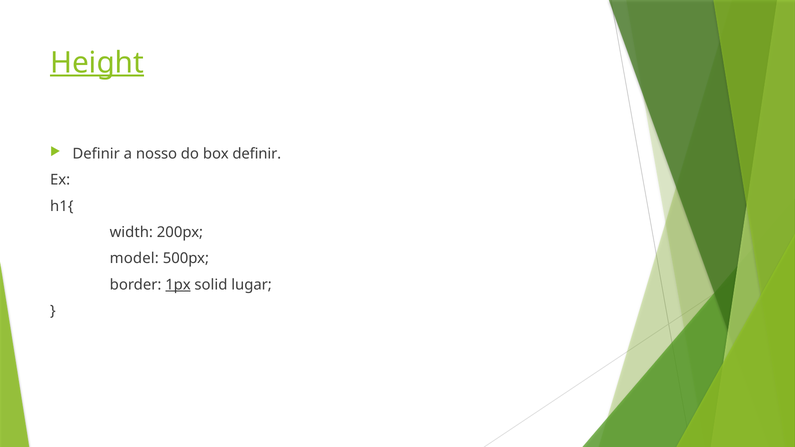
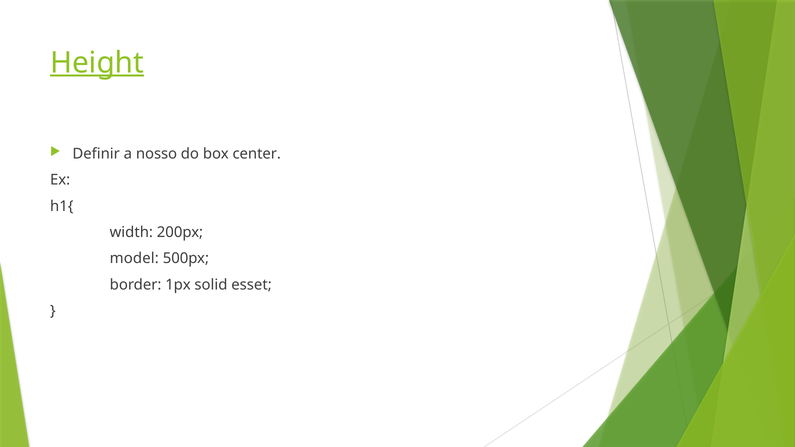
box definir: definir -> center
1px underline: present -> none
lugar: lugar -> esset
